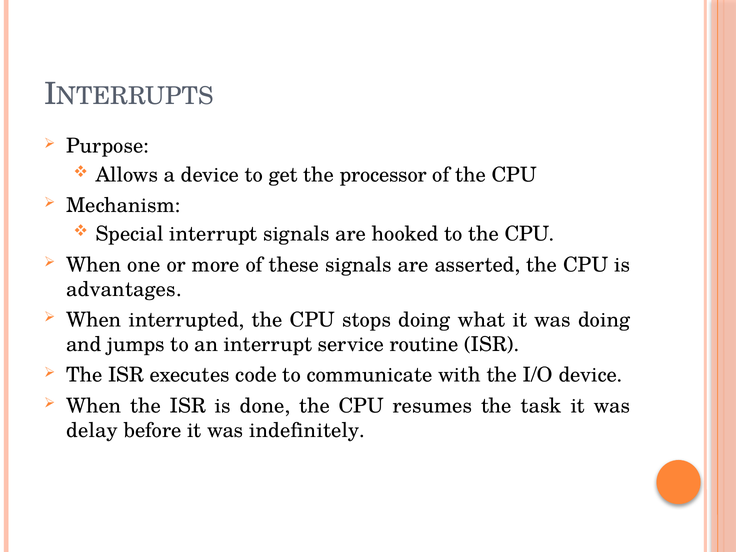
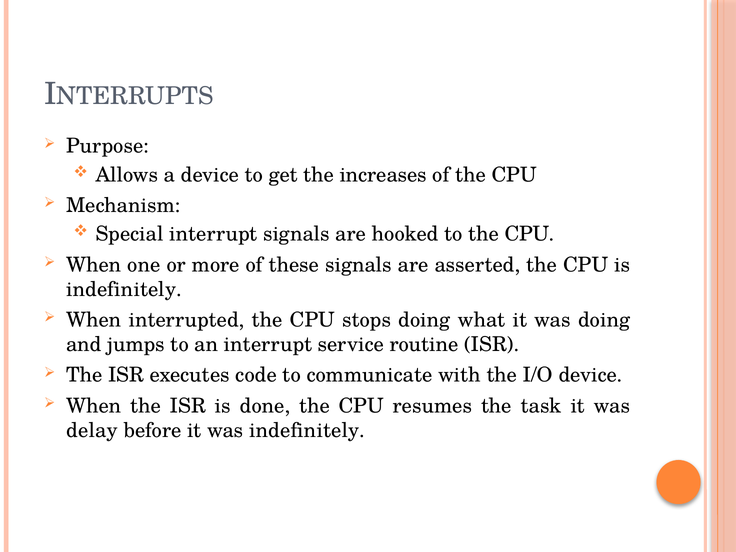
processor: processor -> increases
advantages at (124, 289): advantages -> indefinitely
